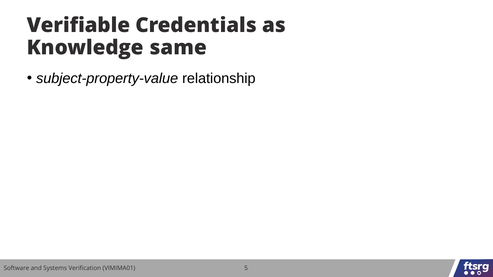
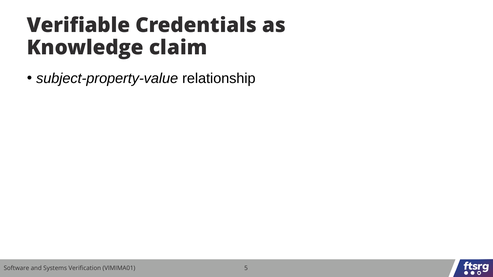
same: same -> claim
